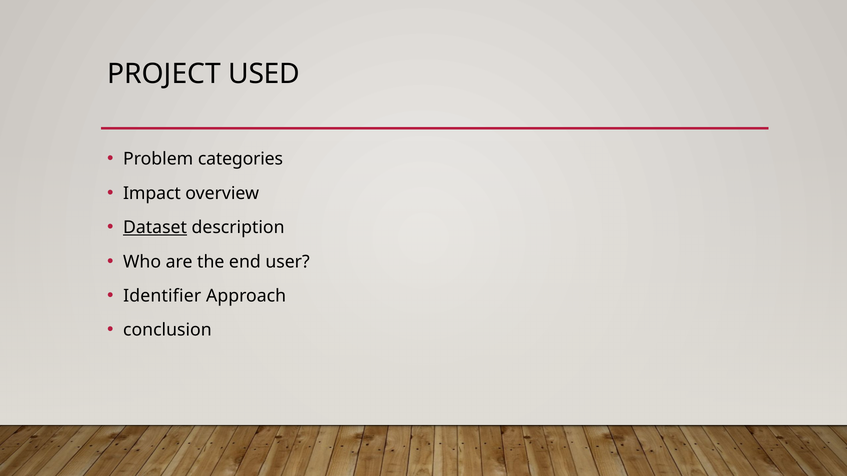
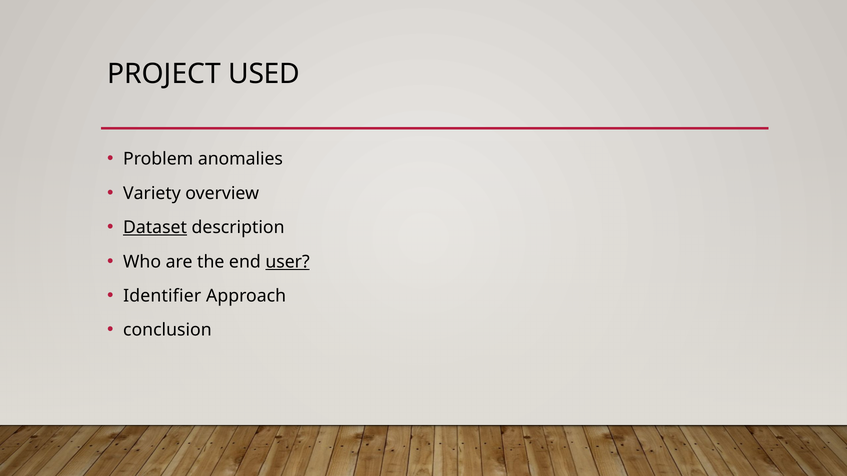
categories: categories -> anomalies
Impact: Impact -> Variety
user underline: none -> present
